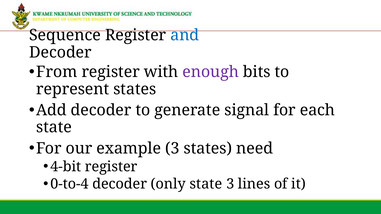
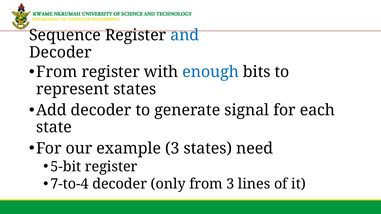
enough colour: purple -> blue
4-bit: 4-bit -> 5-bit
0-to-4: 0-to-4 -> 7-to-4
only state: state -> from
